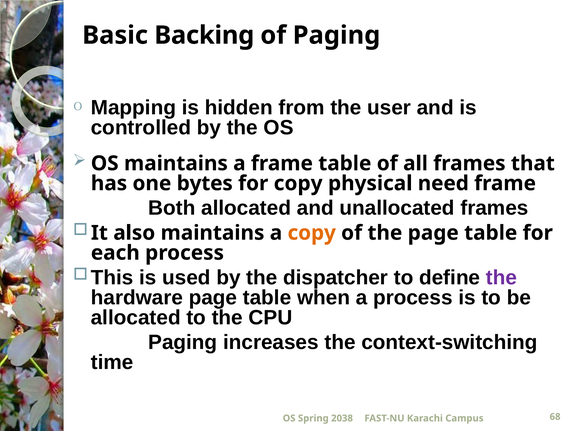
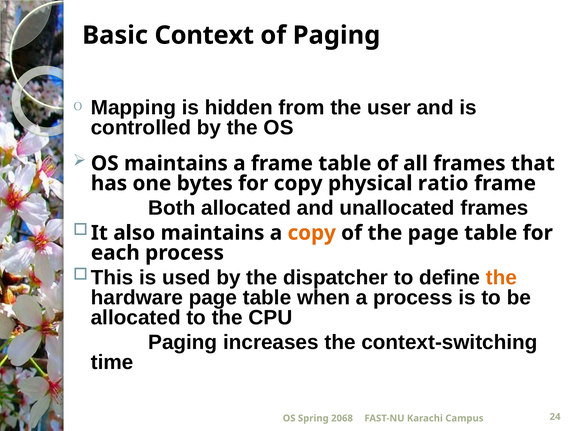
Backing: Backing -> Context
need: need -> ratio
the at (501, 277) colour: purple -> orange
2038: 2038 -> 2068
68: 68 -> 24
